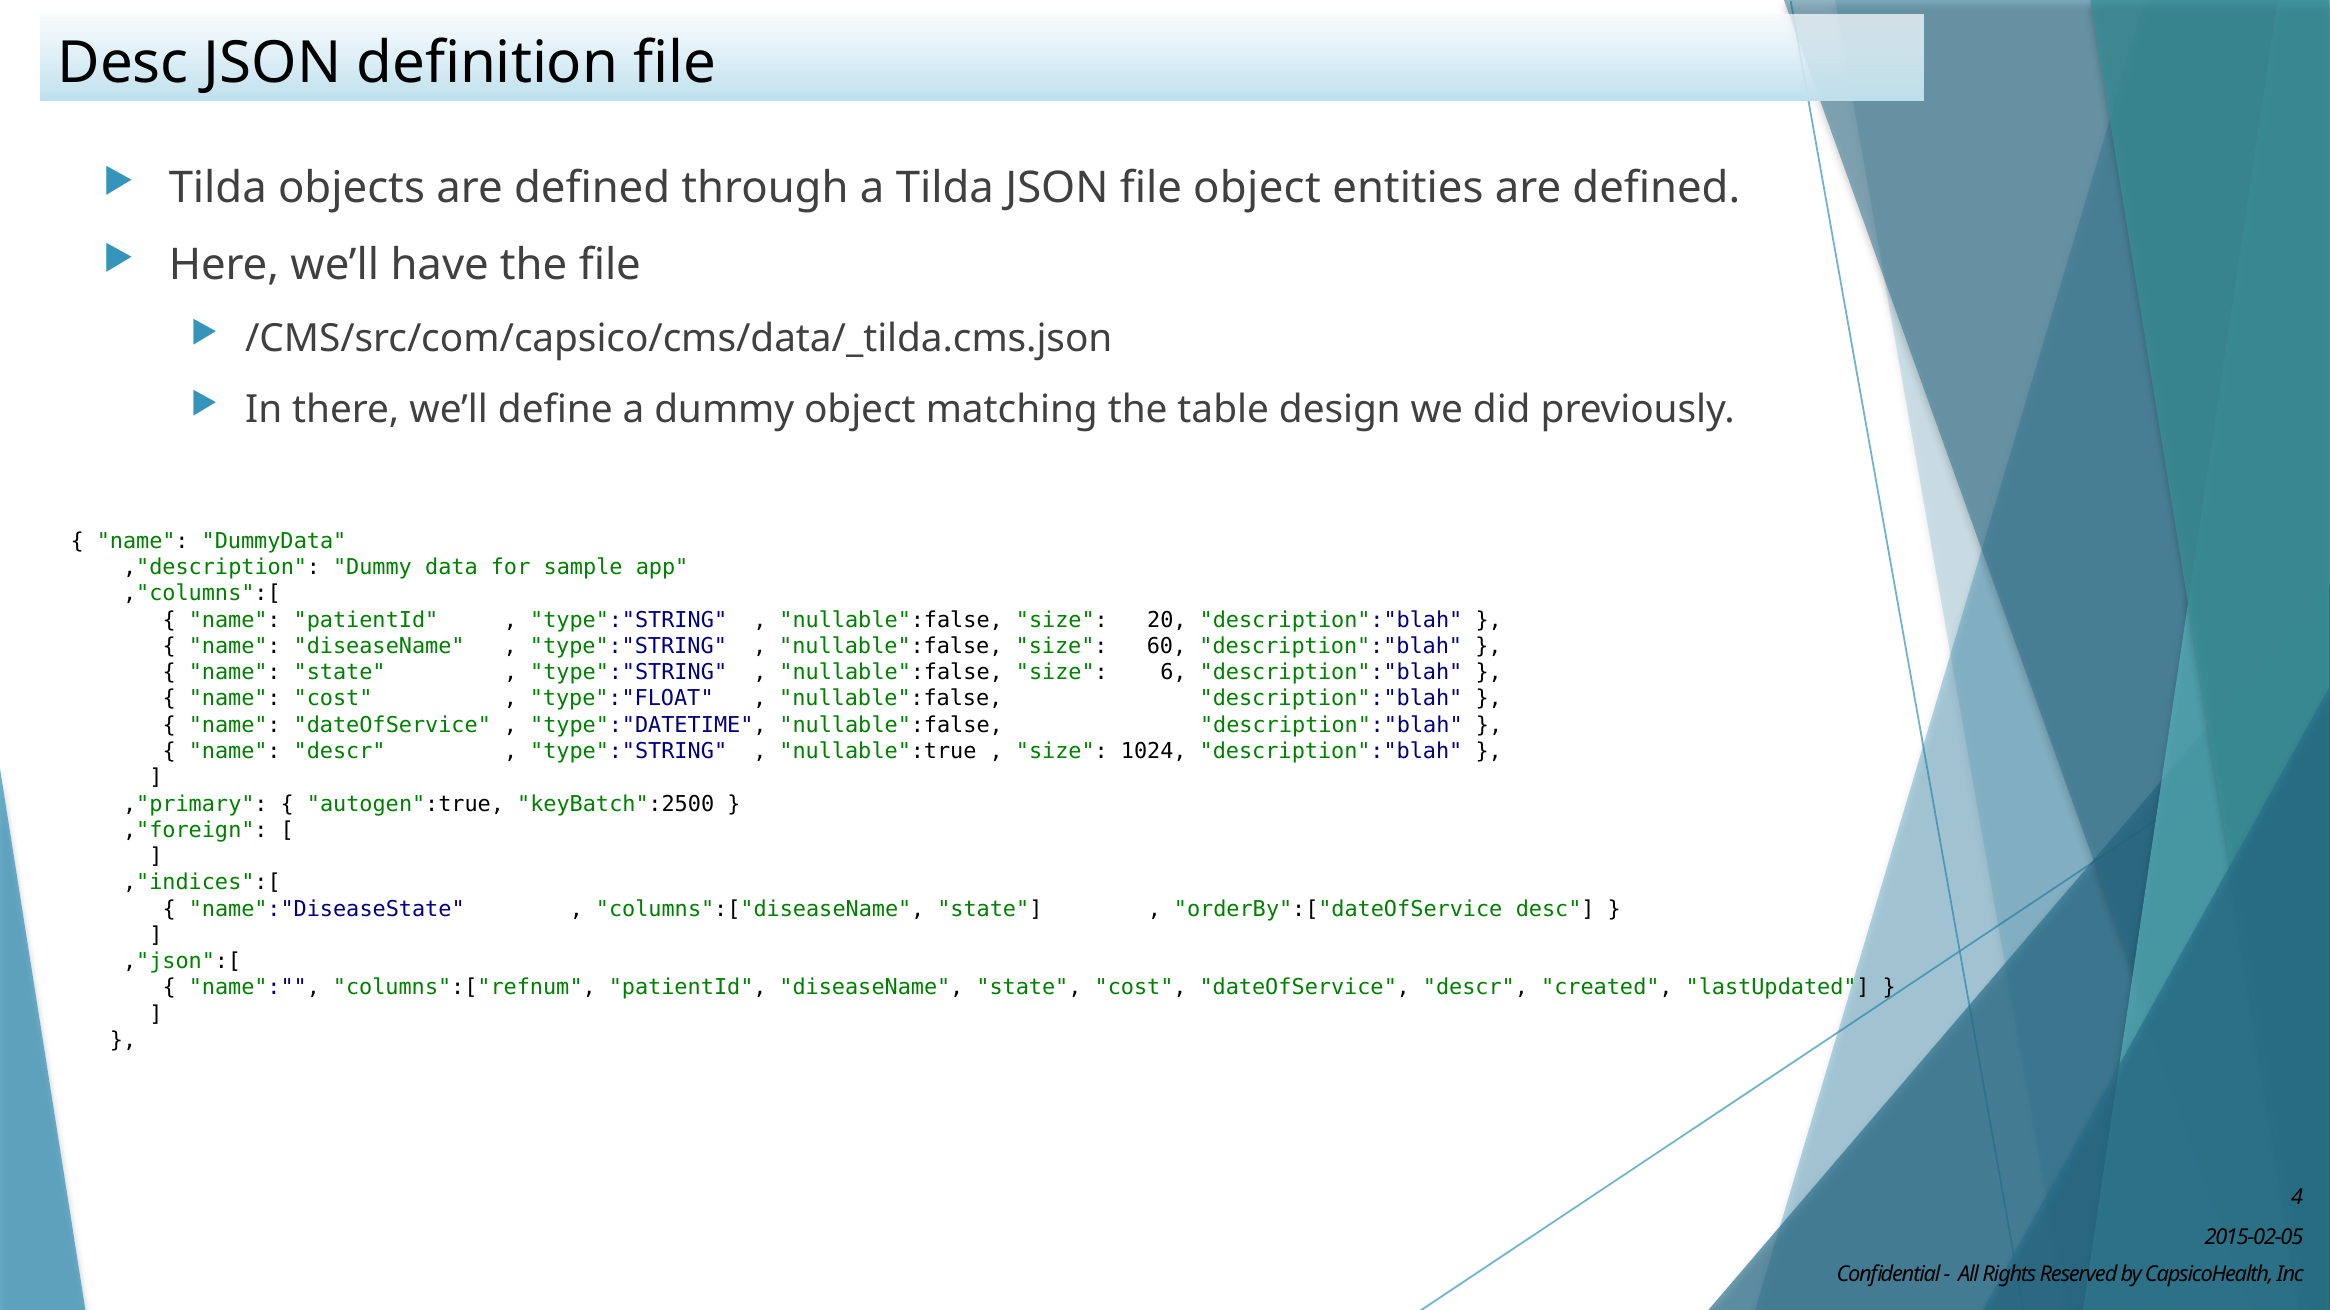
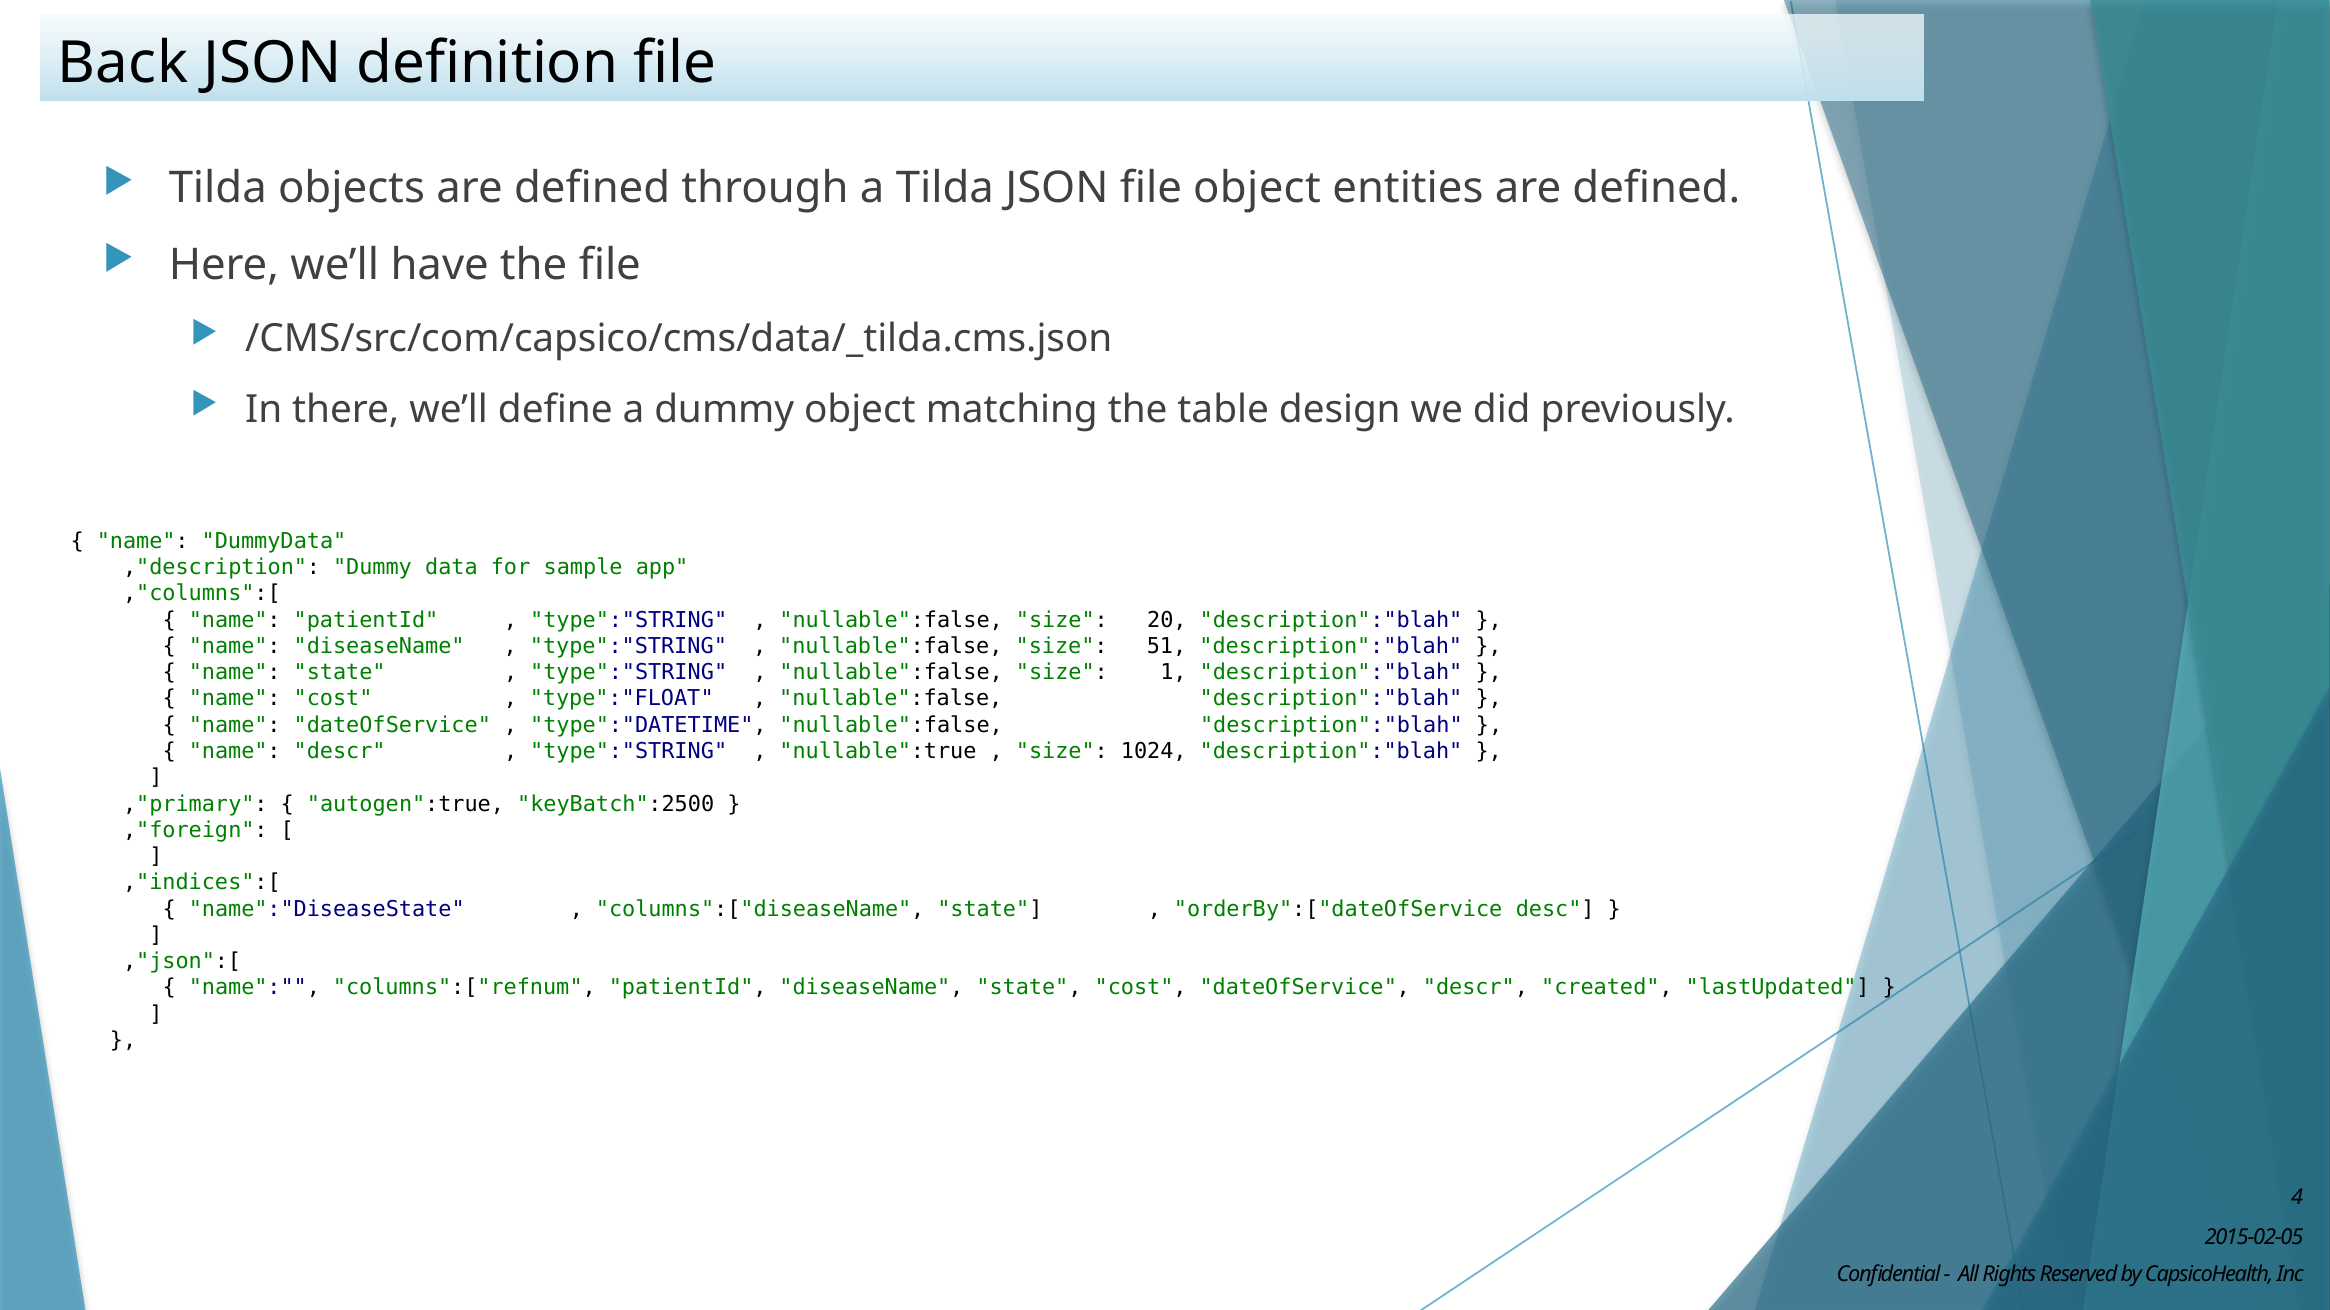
Desc at (123, 63): Desc -> Back
60: 60 -> 51
6: 6 -> 1
